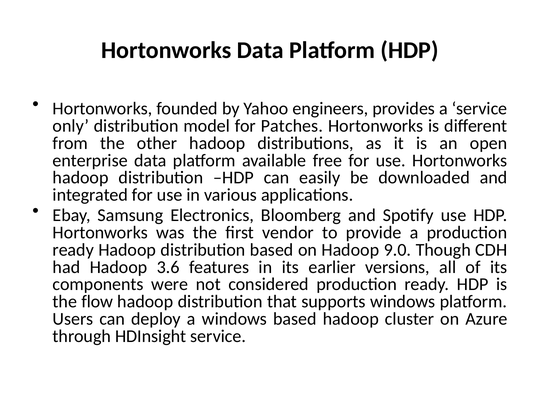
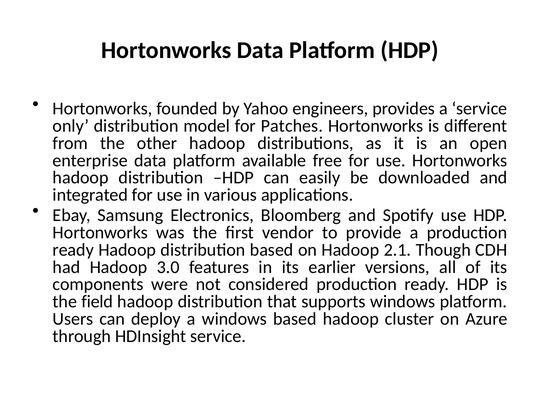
9.0: 9.0 -> 2.1
3.6: 3.6 -> 3.0
flow: flow -> field
